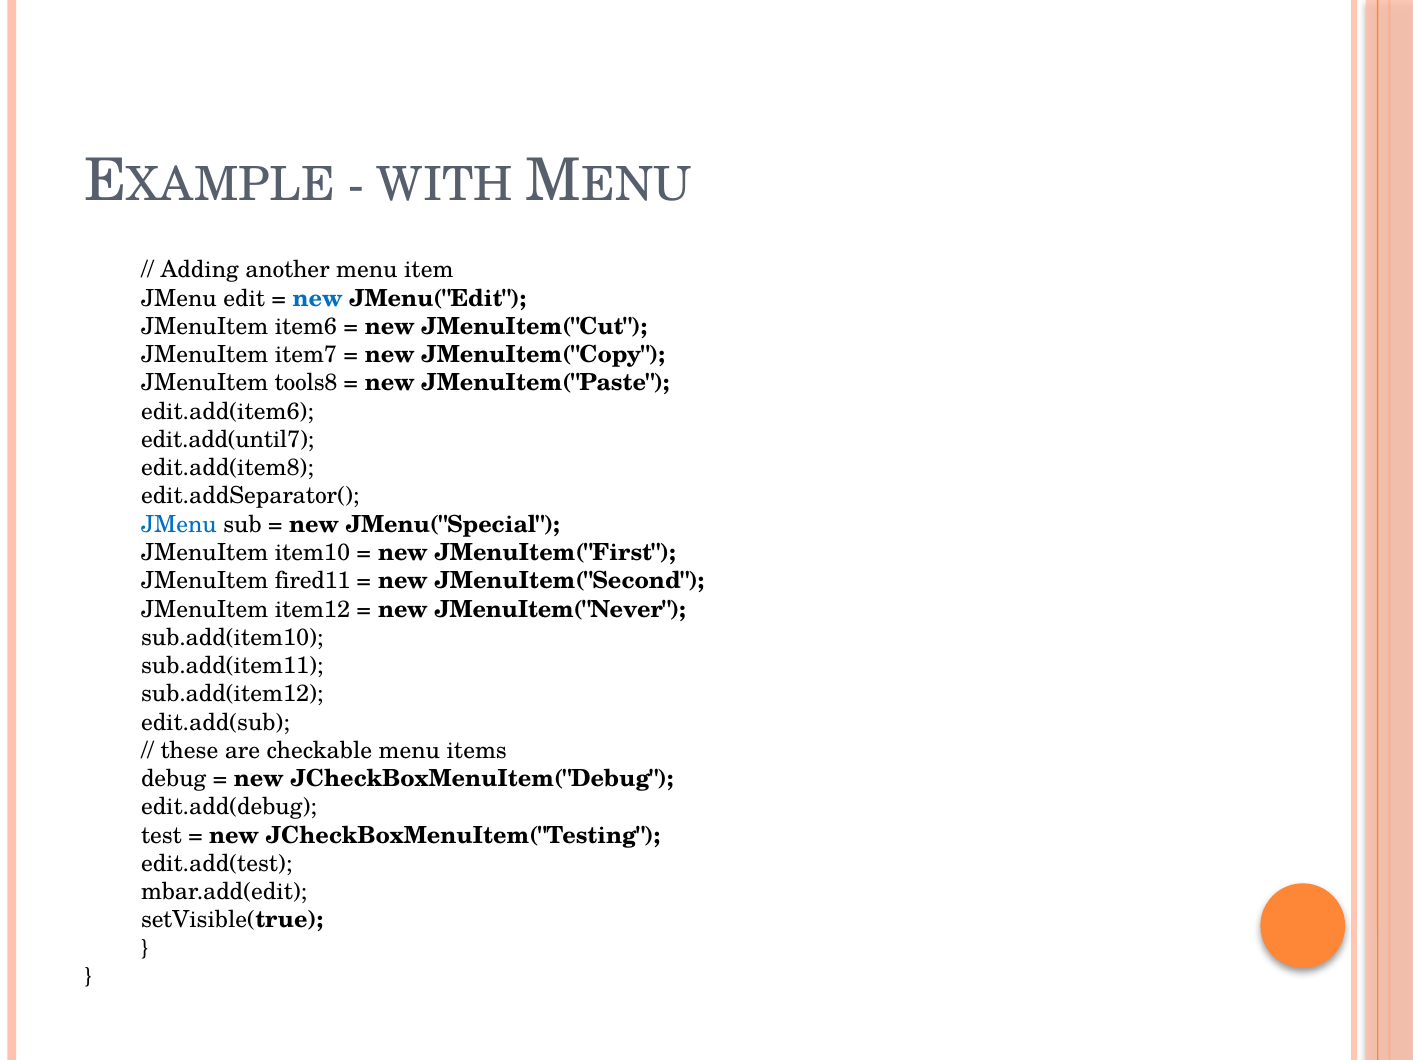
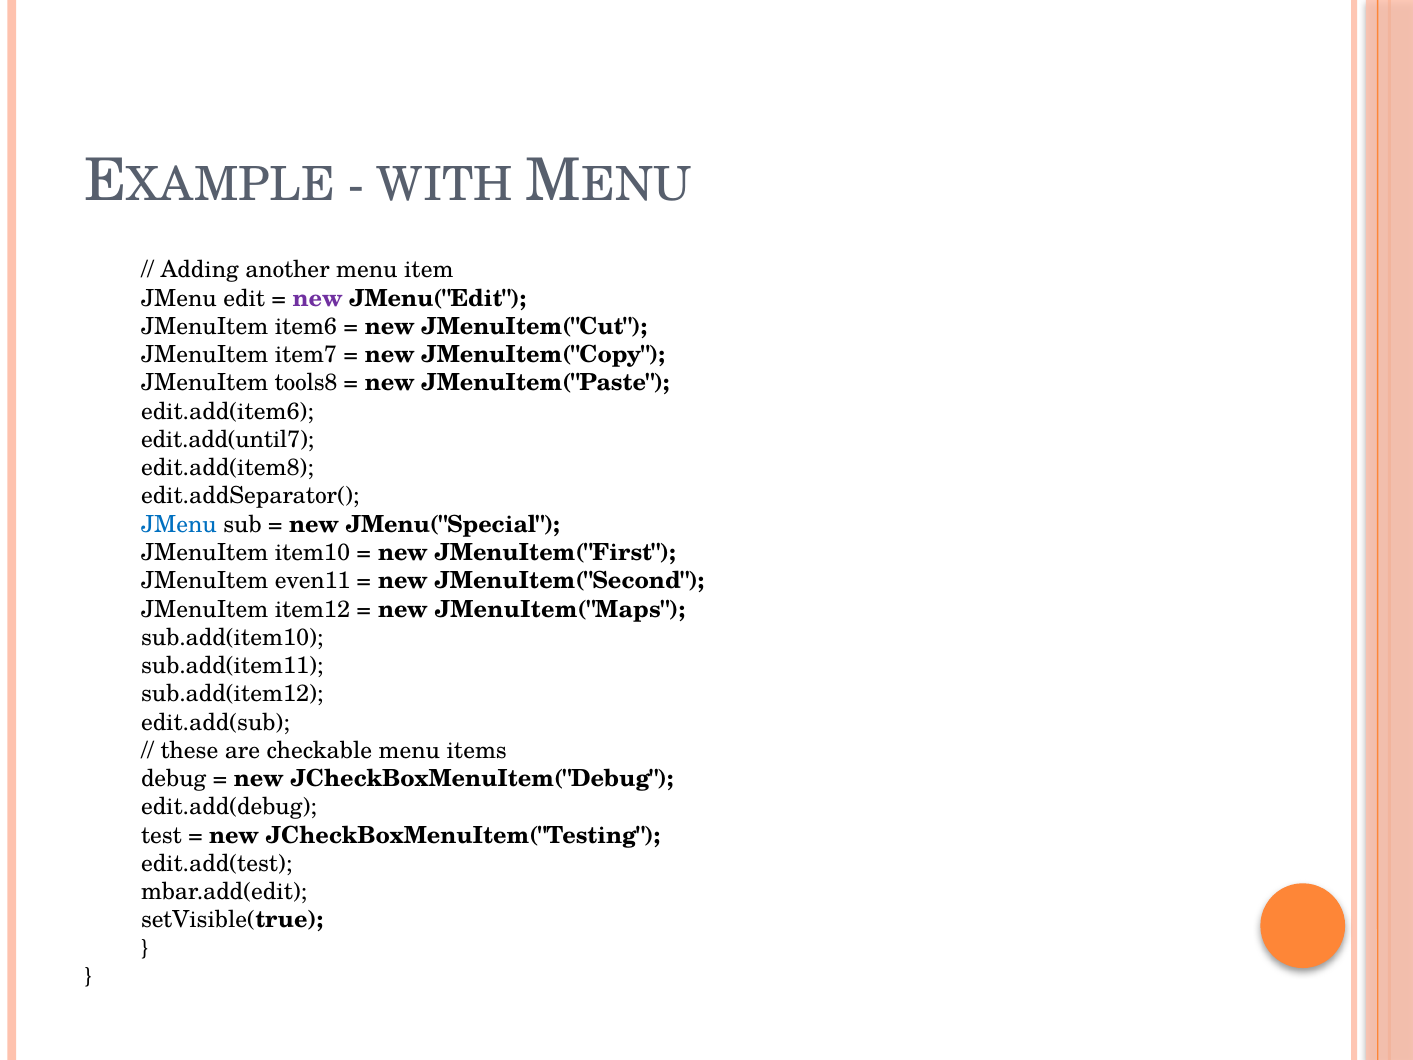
new at (318, 298) colour: blue -> purple
fired11: fired11 -> even11
JMenuItem("Never: JMenuItem("Never -> JMenuItem("Maps
